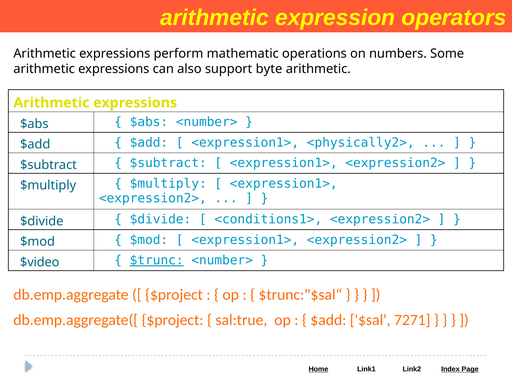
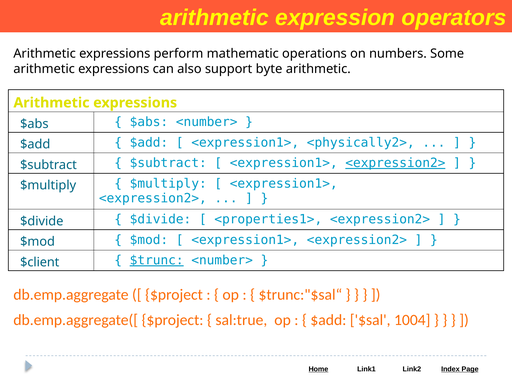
<expression2> at (395, 163) underline: none -> present
<conditions1>: <conditions1> -> <properties1>
$video: $video -> $client
7271: 7271 -> 1004
